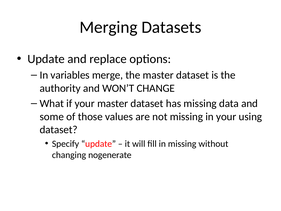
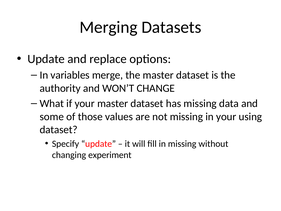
nogenerate: nogenerate -> experiment
